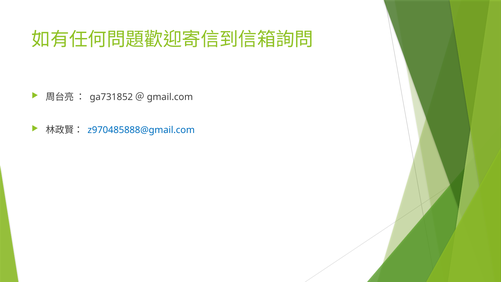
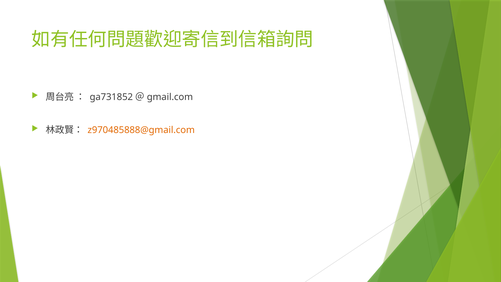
z970485888@gmail.com colour: blue -> orange
